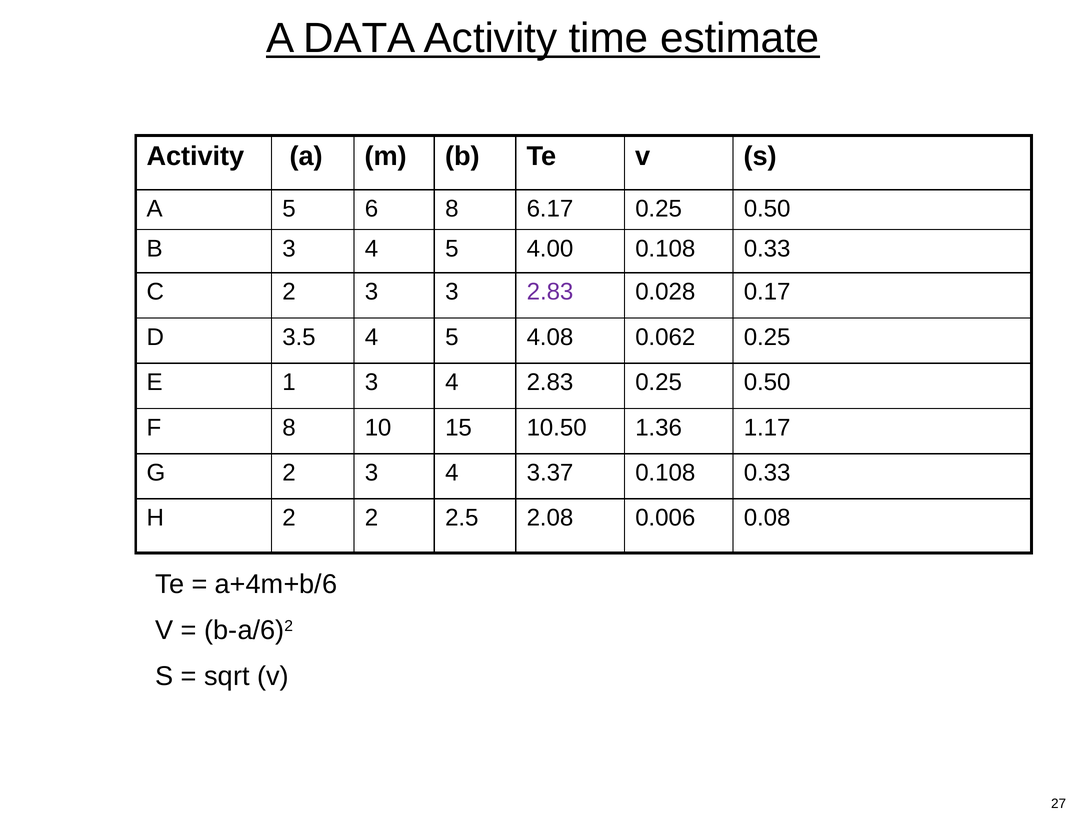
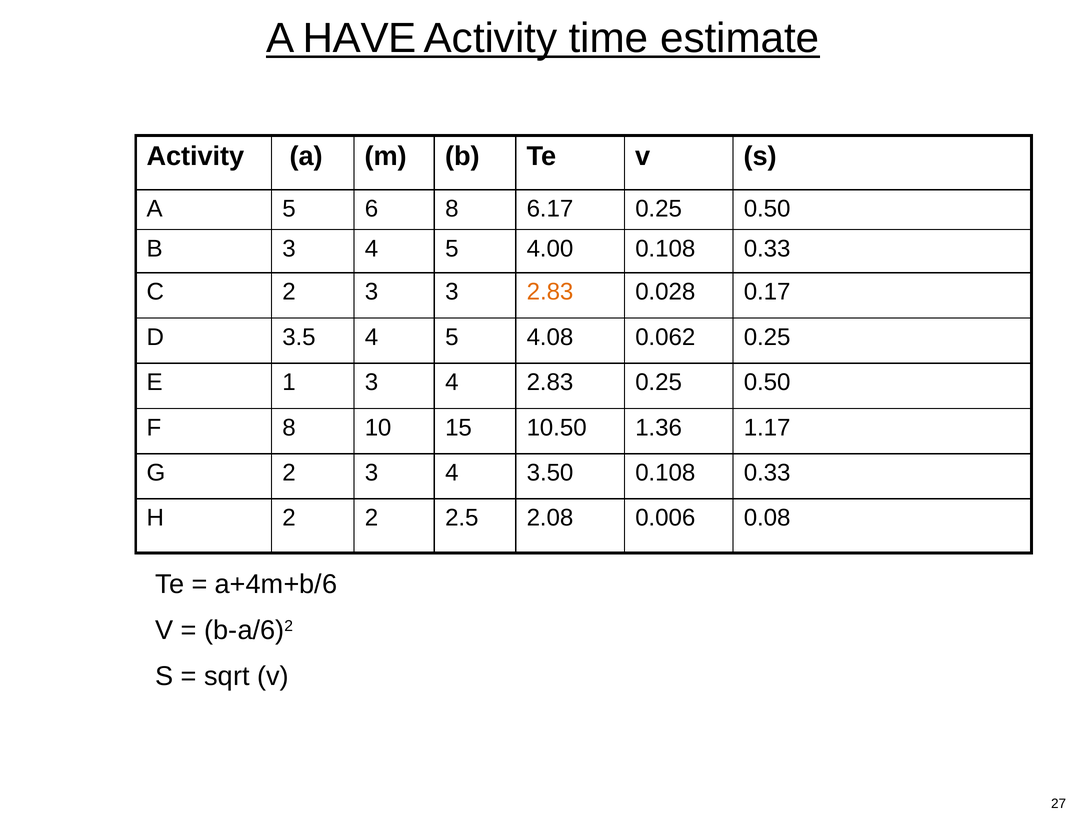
DATA: DATA -> HAVE
2.83 at (550, 292) colour: purple -> orange
3.37: 3.37 -> 3.50
